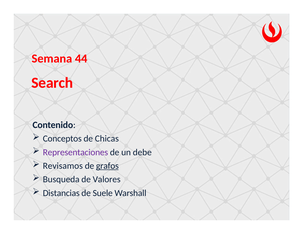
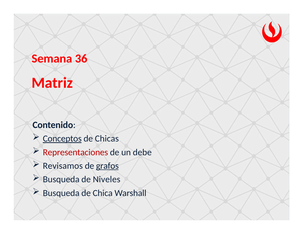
44: 44 -> 36
Search: Search -> Matriz
Conceptos underline: none -> present
Representaciones colour: purple -> red
Valores: Valores -> Niveles
Distancias at (61, 193): Distancias -> Busqueda
Suele: Suele -> Chica
